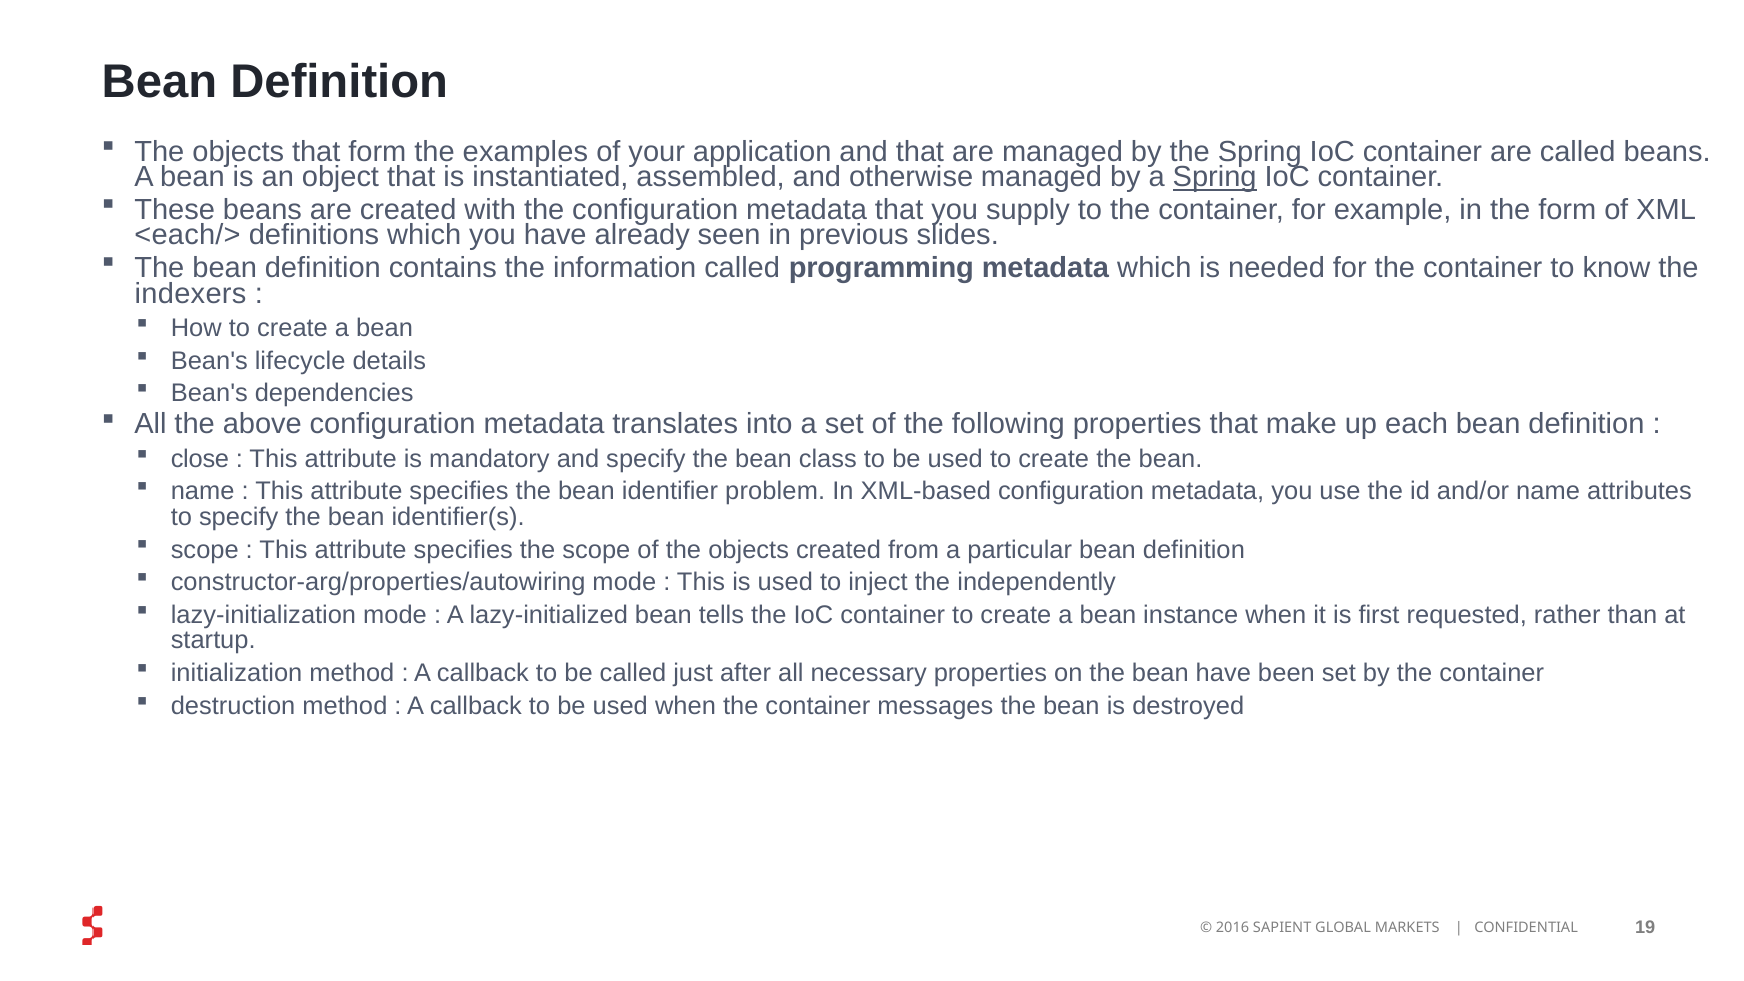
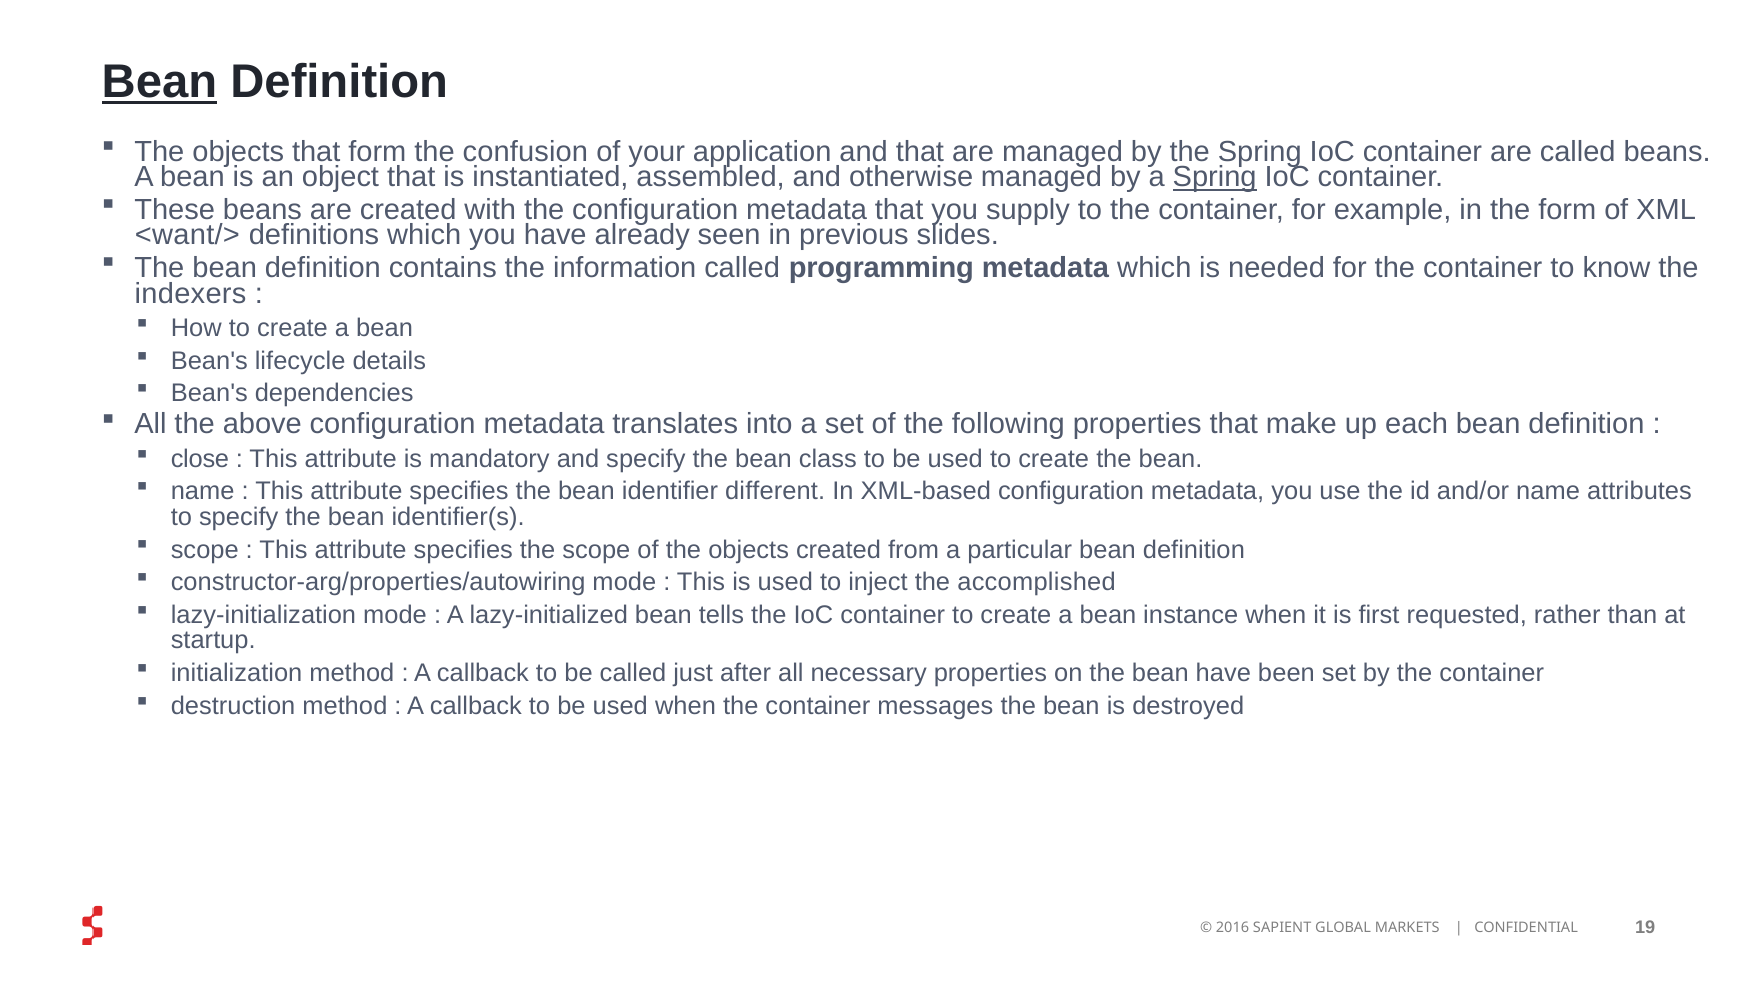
Bean at (159, 82) underline: none -> present
examples: examples -> confusion
<each/>: <each/> -> <want/>
problem: problem -> different
independently: independently -> accomplished
